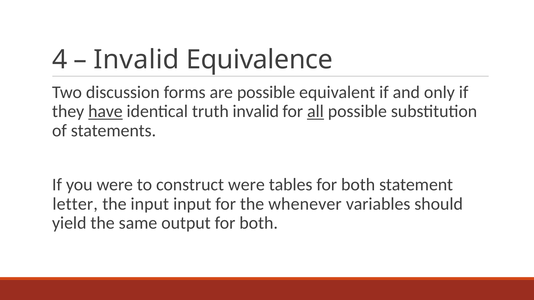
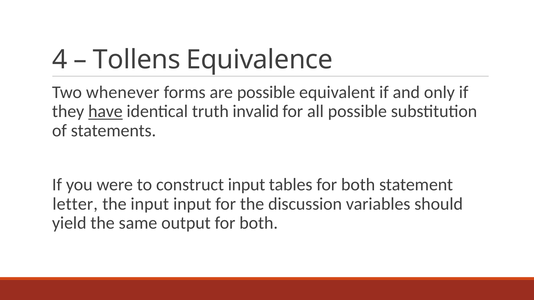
Invalid at (136, 60): Invalid -> Tollens
discussion: discussion -> whenever
all underline: present -> none
construct were: were -> input
whenever: whenever -> discussion
